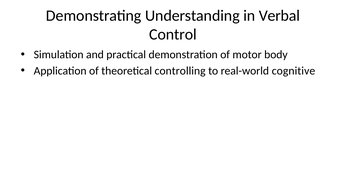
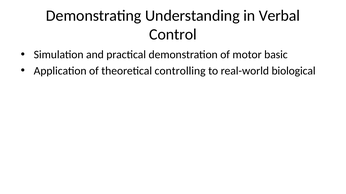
body: body -> basic
cognitive: cognitive -> biological
